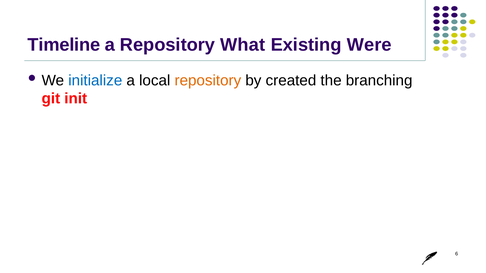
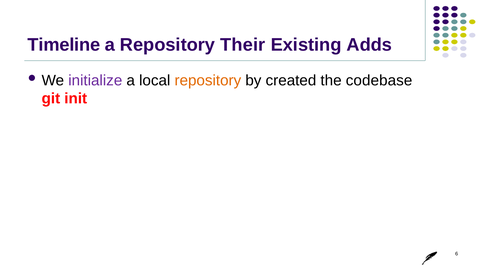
What: What -> Their
Were: Were -> Adds
initialize colour: blue -> purple
branching: branching -> codebase
